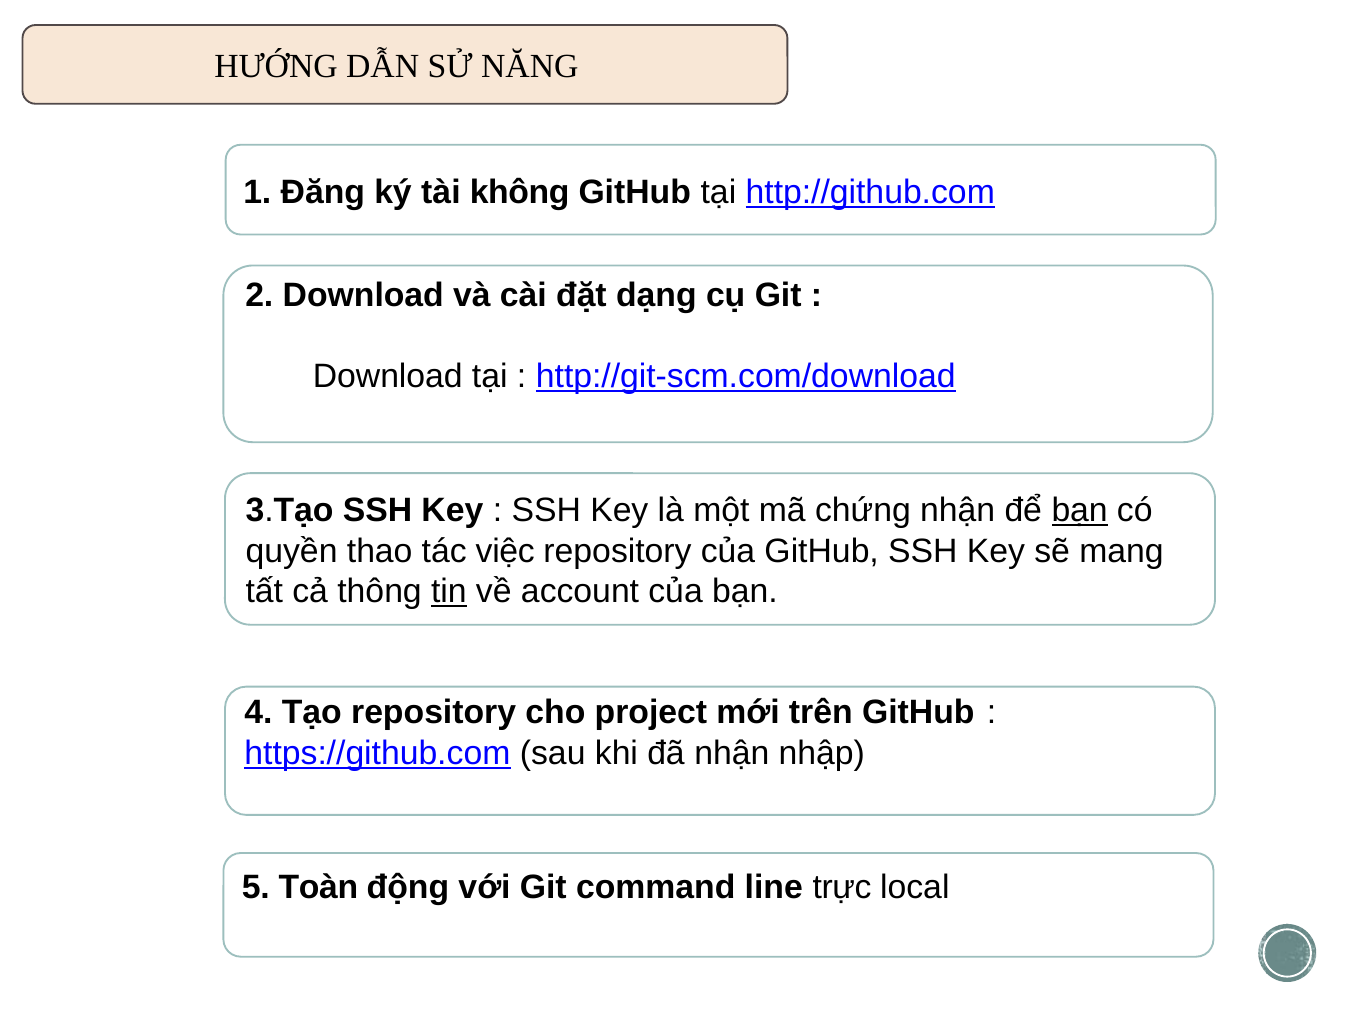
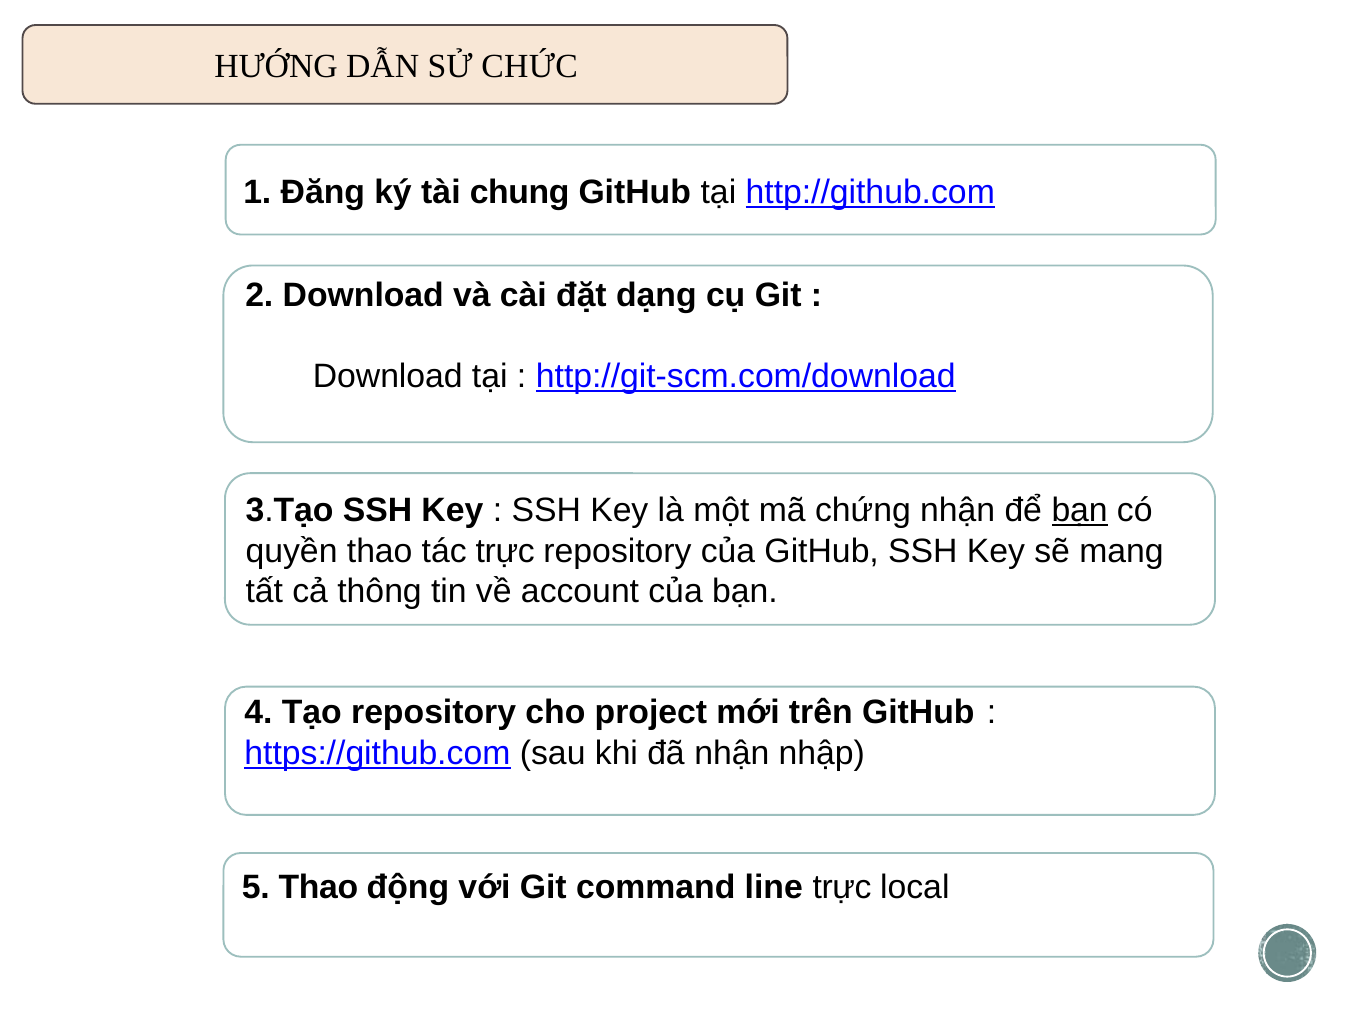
NĂNG: NĂNG -> CHỨC
không: không -> chung
tác việc: việc -> trực
tin underline: present -> none
5 Toàn: Toàn -> Thao
